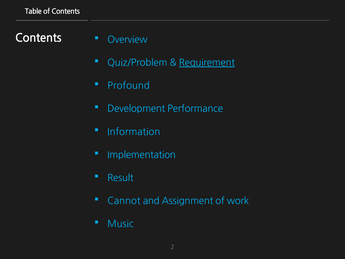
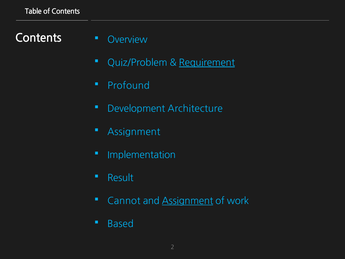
Performance: Performance -> Architecture
Information at (134, 132): Information -> Assignment
Assignment at (187, 201) underline: none -> present
Music: Music -> Based
